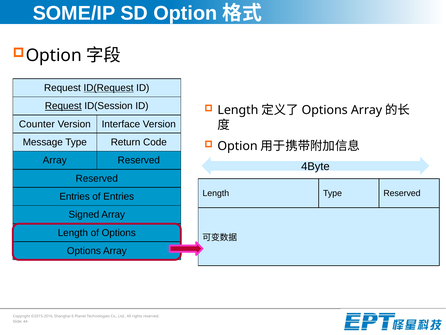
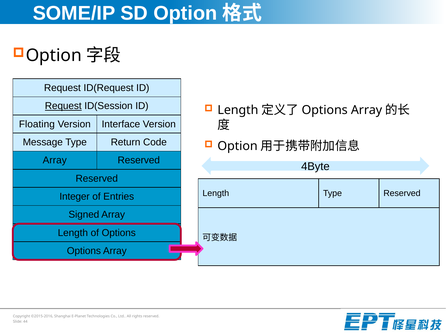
ID(Request underline: present -> none
Counter: Counter -> Floating
Entries at (75, 196): Entries -> Integer
